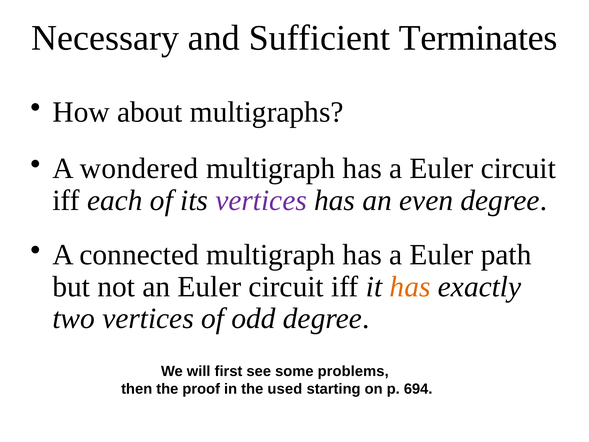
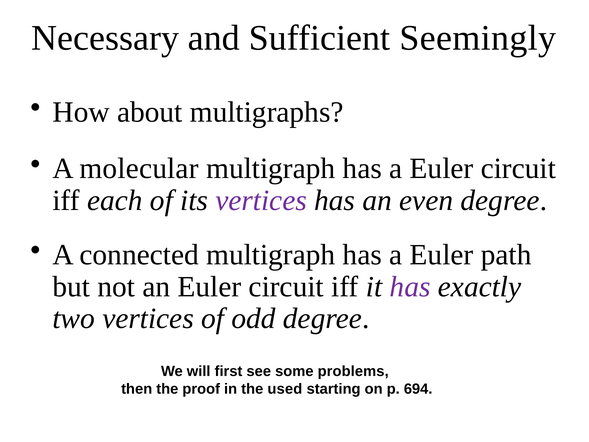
Terminates: Terminates -> Seemingly
wondered: wondered -> molecular
has at (410, 287) colour: orange -> purple
